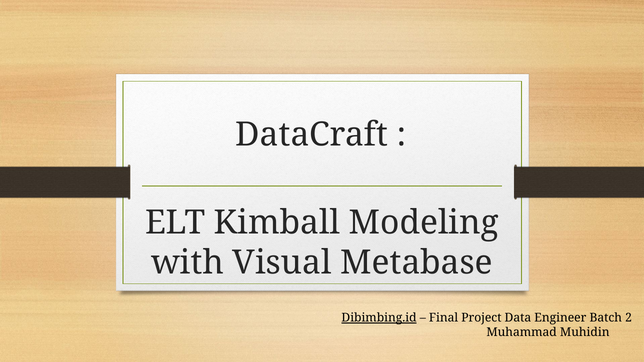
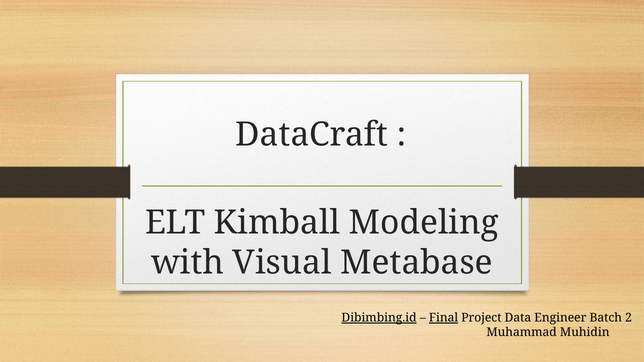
Final underline: none -> present
